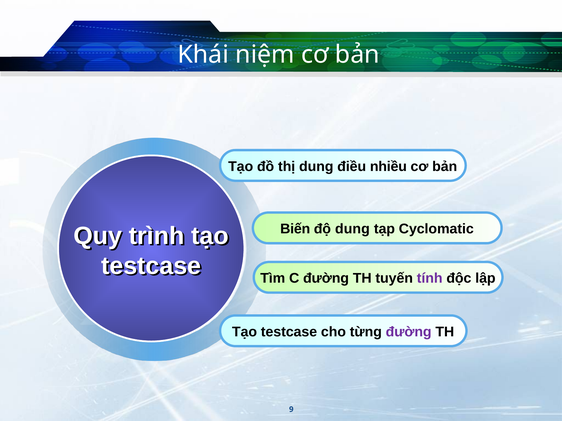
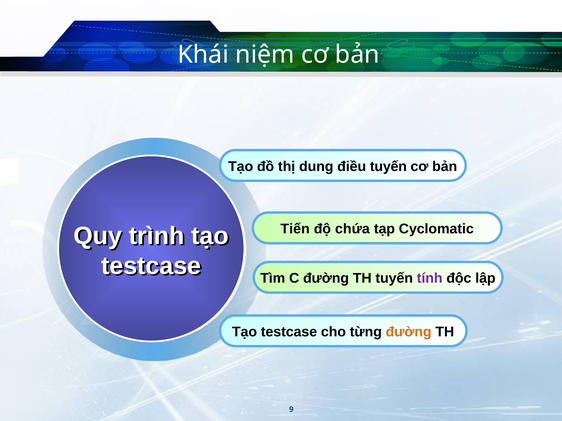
điều nhiều: nhiều -> tuyến
Biến: Biến -> Tiến
độ dung: dung -> chứa
đường at (409, 332) colour: purple -> orange
